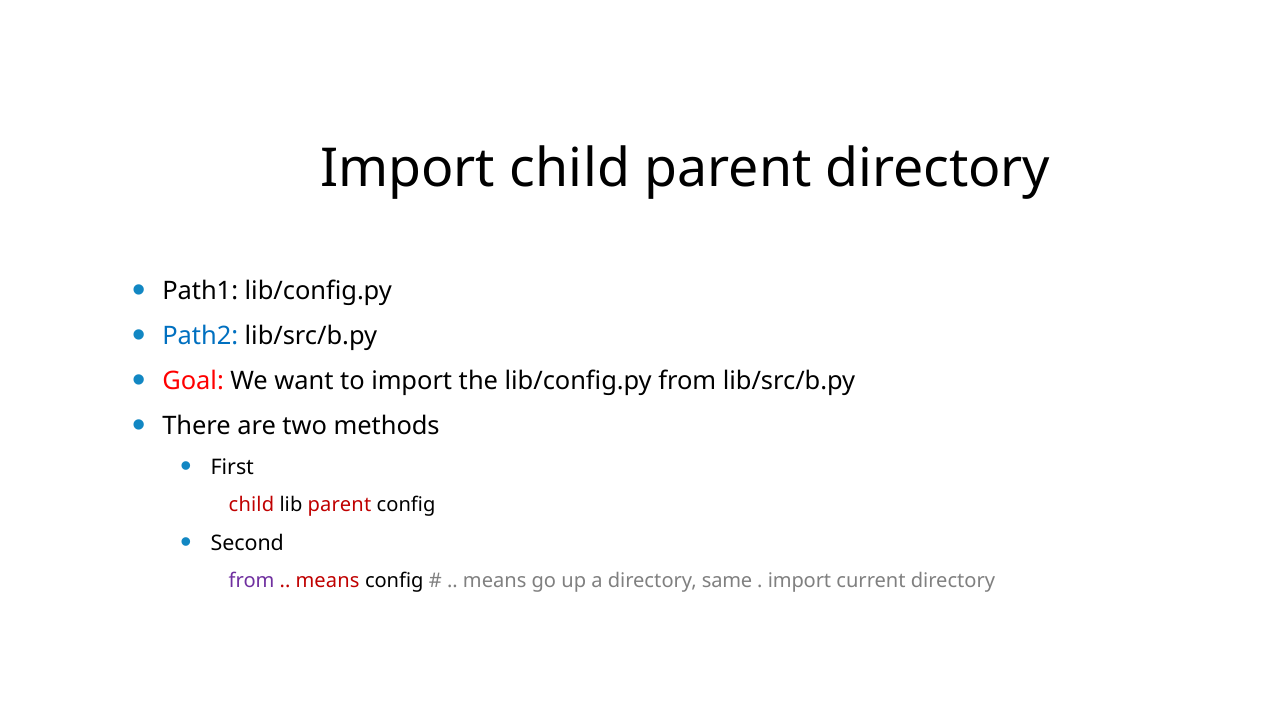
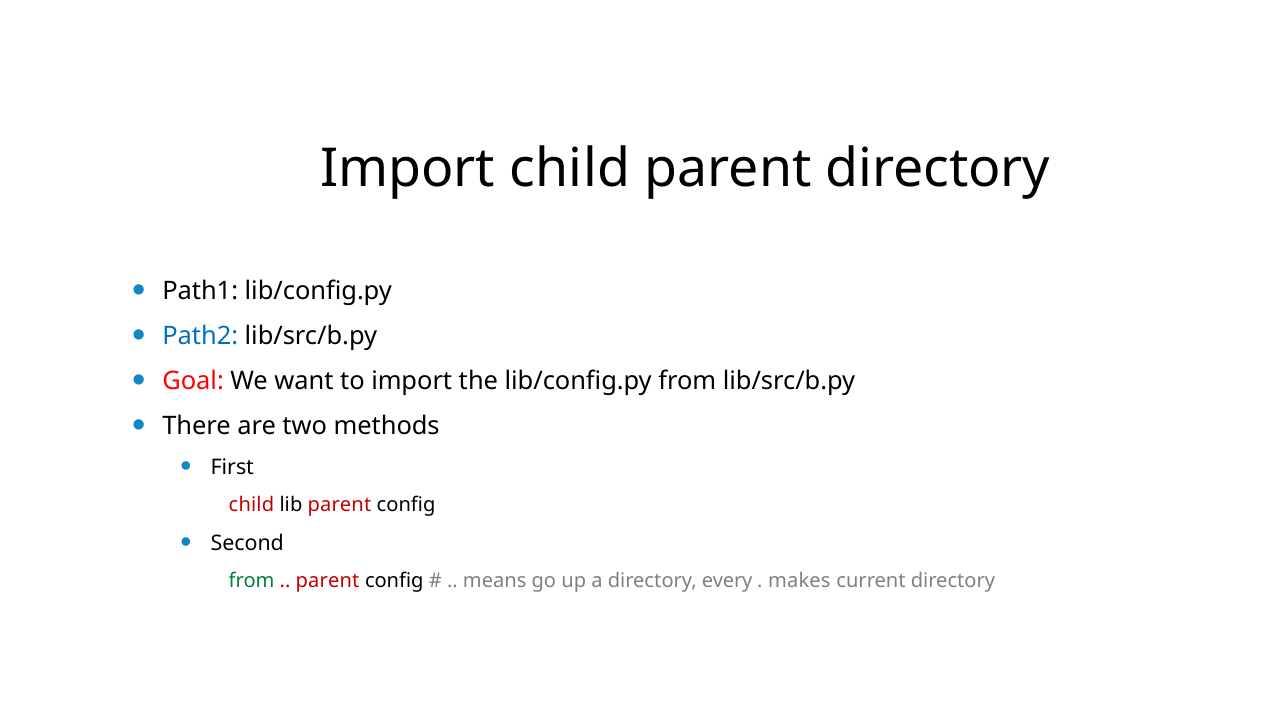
from at (252, 581) colour: purple -> green
means at (328, 581): means -> parent
same: same -> every
import at (799, 581): import -> makes
